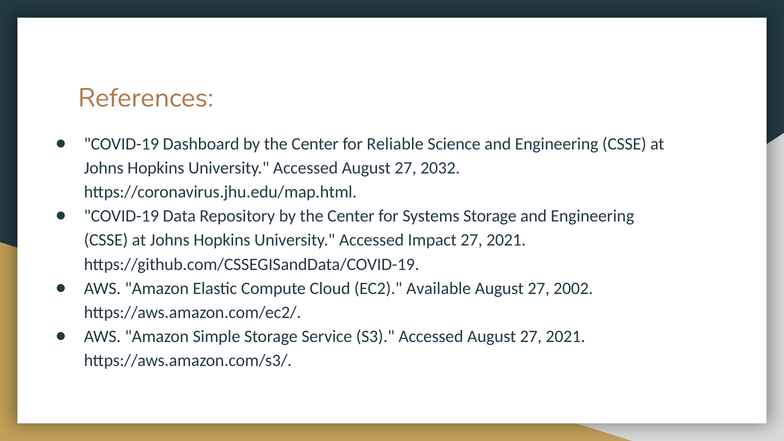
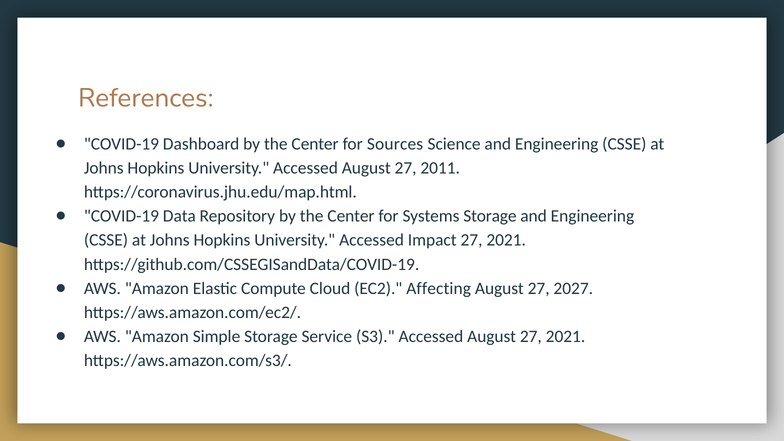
Reliable: Reliable -> Sources
2032: 2032 -> 2011
Available: Available -> Affecting
2002: 2002 -> 2027
